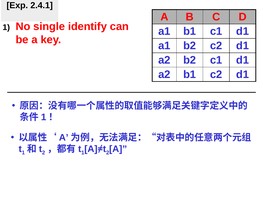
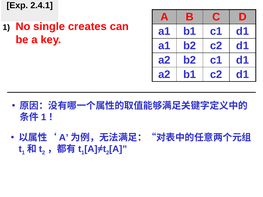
identify: identify -> creates
